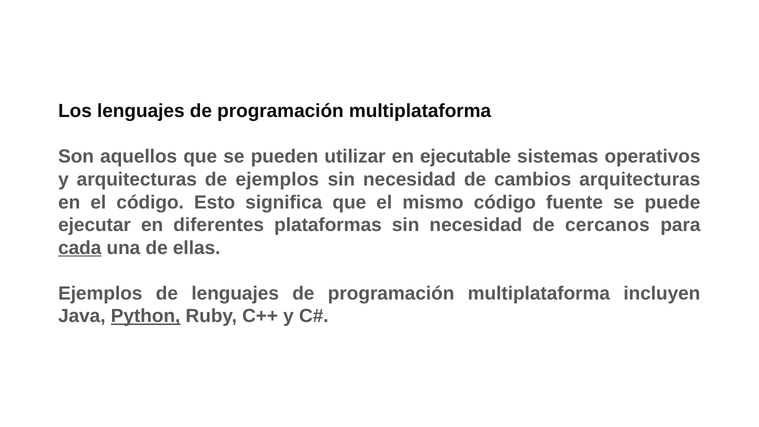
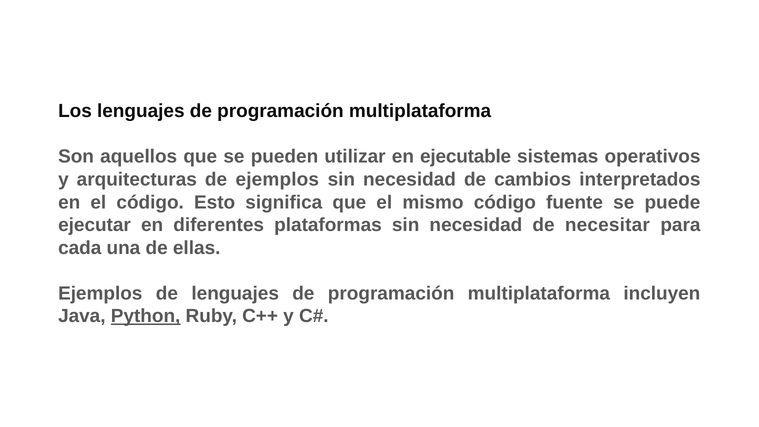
cambios arquitecturas: arquitecturas -> interpretados
cercanos: cercanos -> necesitar
cada underline: present -> none
